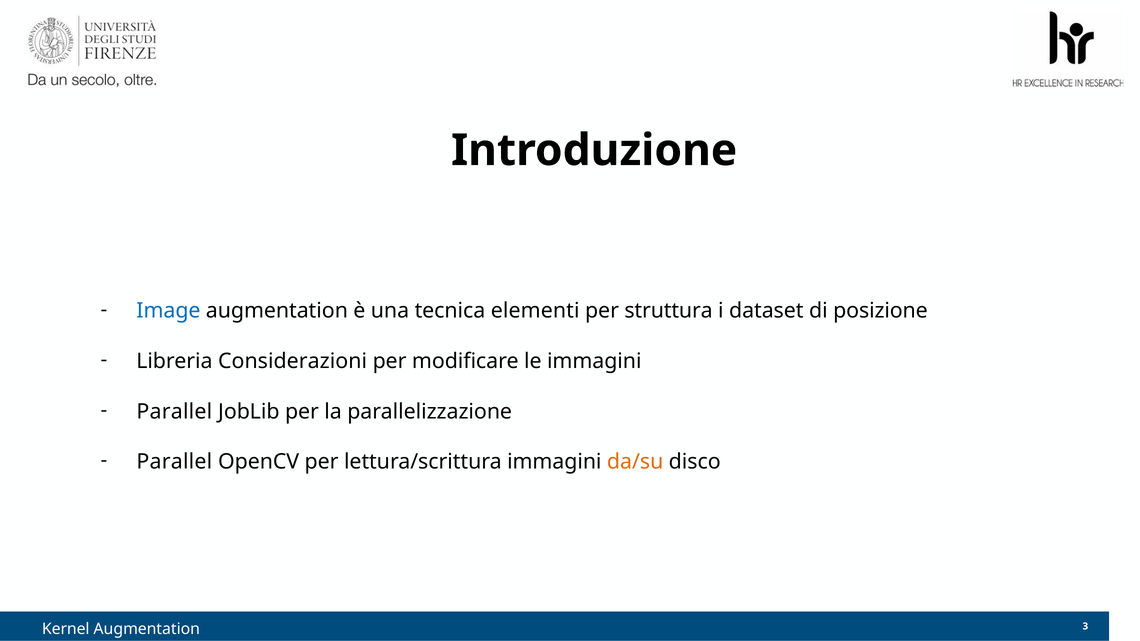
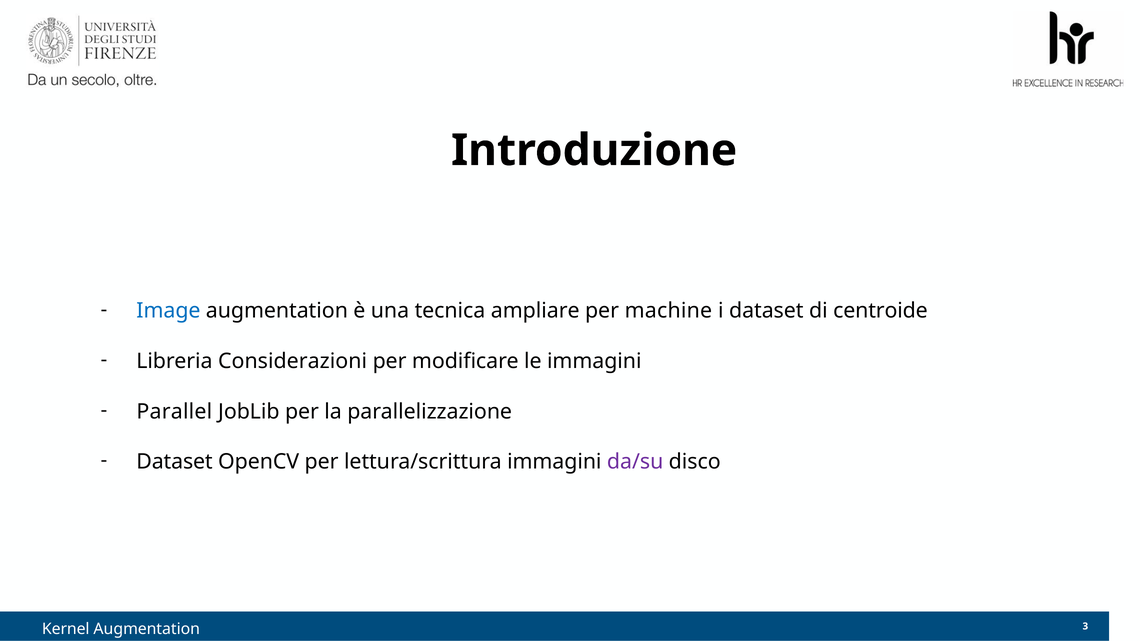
elementi: elementi -> ampliare
struttura: struttura -> machine
posizione: posizione -> centroide
Parallel at (174, 462): Parallel -> Dataset
da/su colour: orange -> purple
